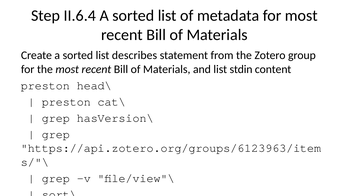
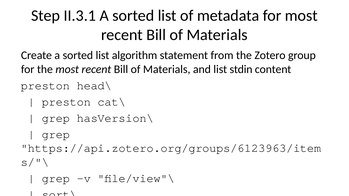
II.6.4: II.6.4 -> II.3.1
describes: describes -> algorithm
